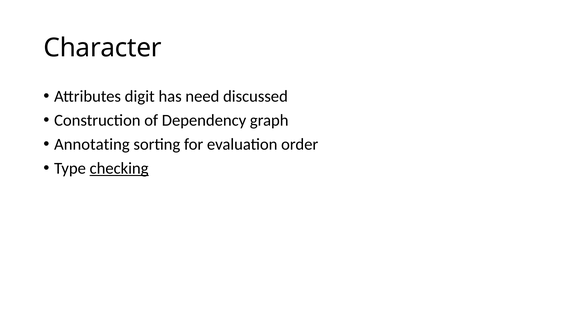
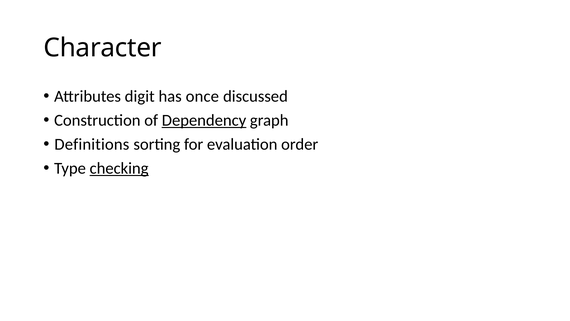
need: need -> once
Dependency underline: none -> present
Annotating: Annotating -> Definitions
